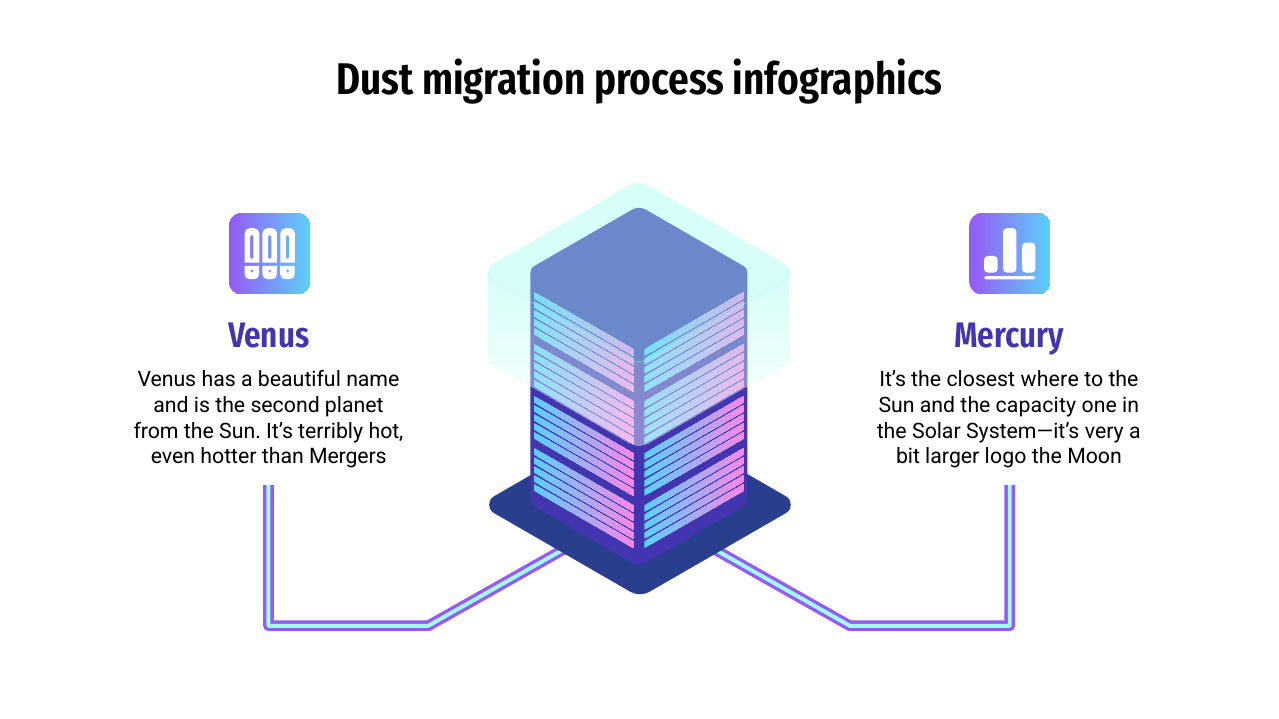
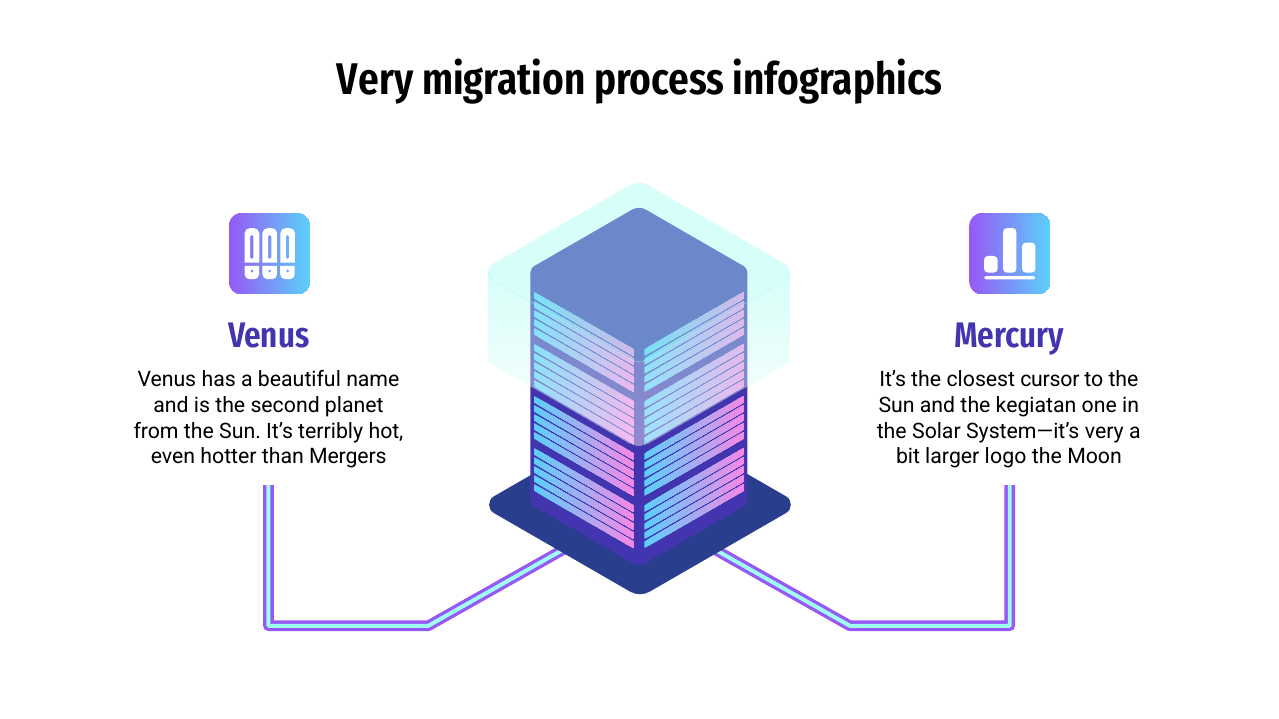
Dust at (375, 80): Dust -> Very
where: where -> cursor
capacity: capacity -> kegiatan
